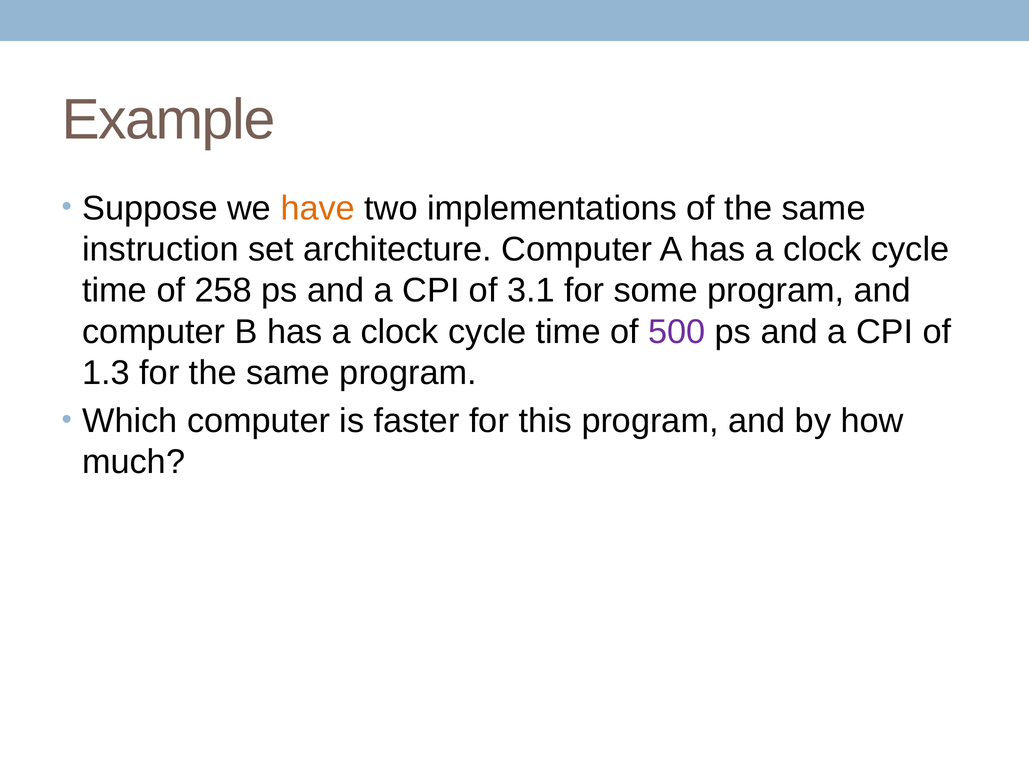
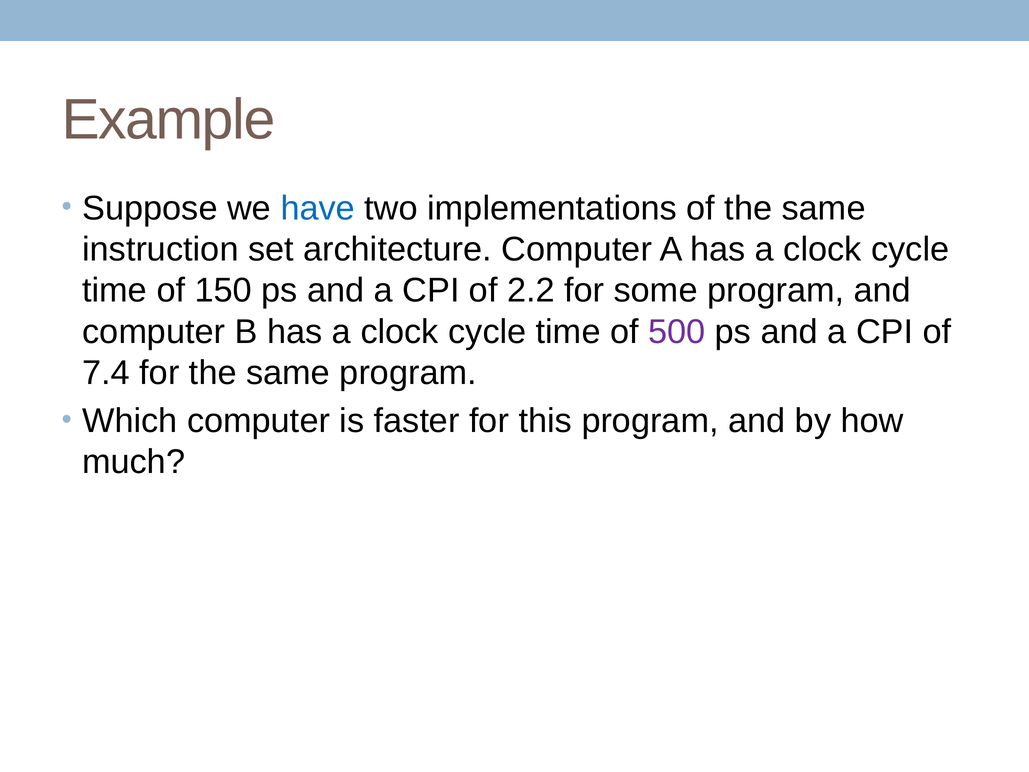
have colour: orange -> blue
258: 258 -> 150
3.1: 3.1 -> 2.2
1.3: 1.3 -> 7.4
